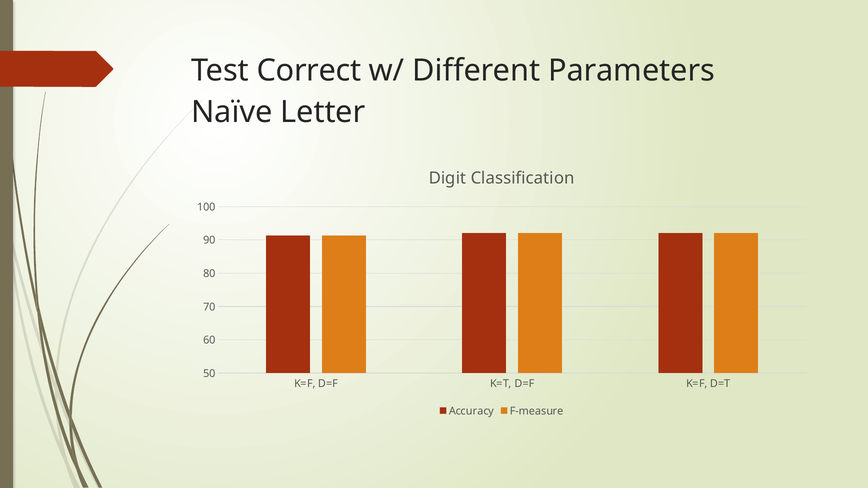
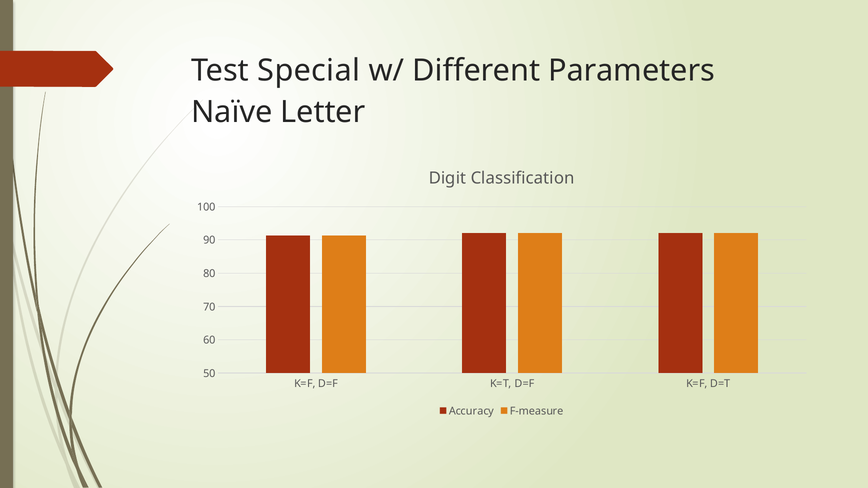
Correct: Correct -> Special
